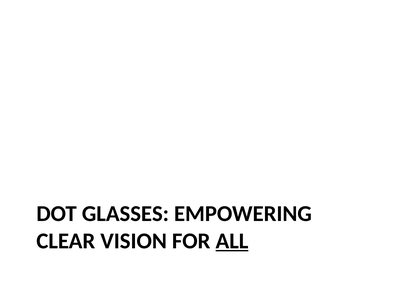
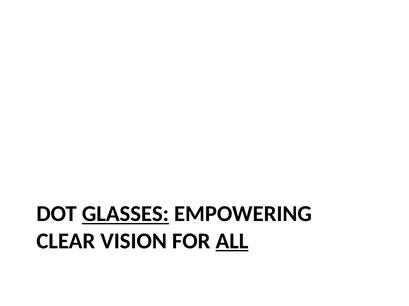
GLASSES underline: none -> present
